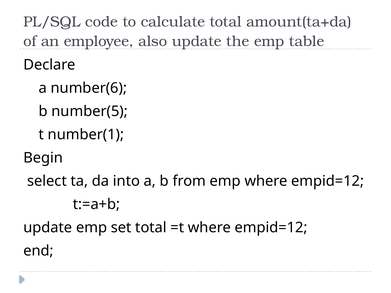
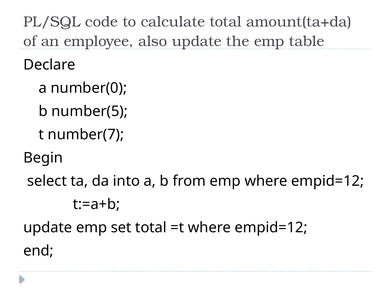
number(6: number(6 -> number(0
number(1: number(1 -> number(7
